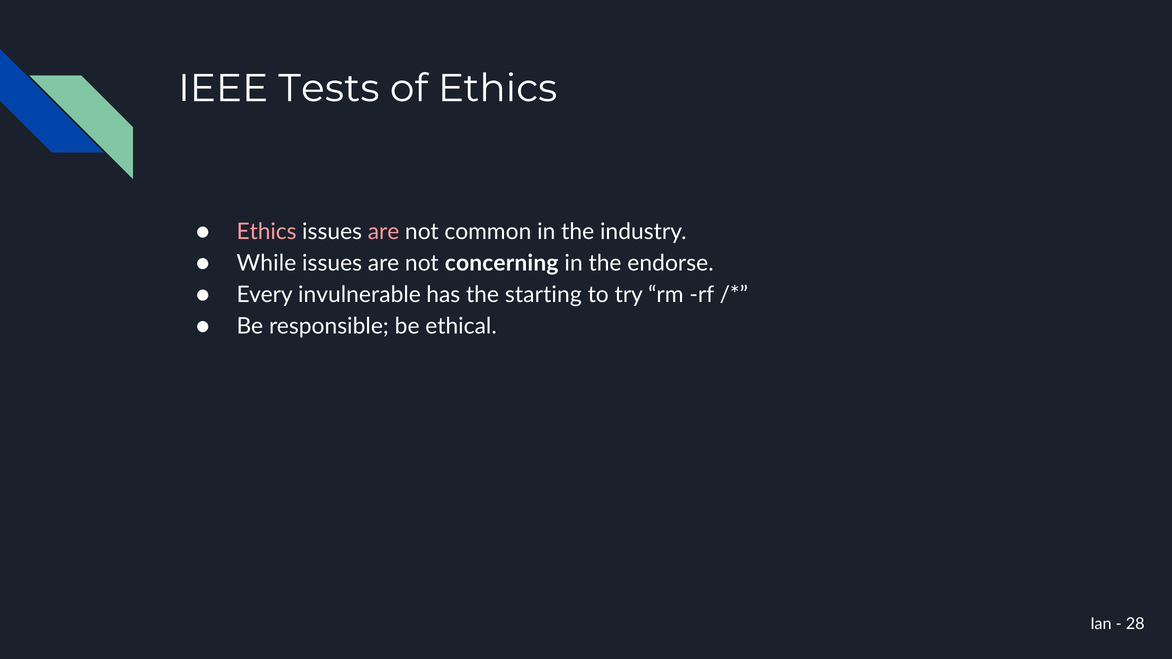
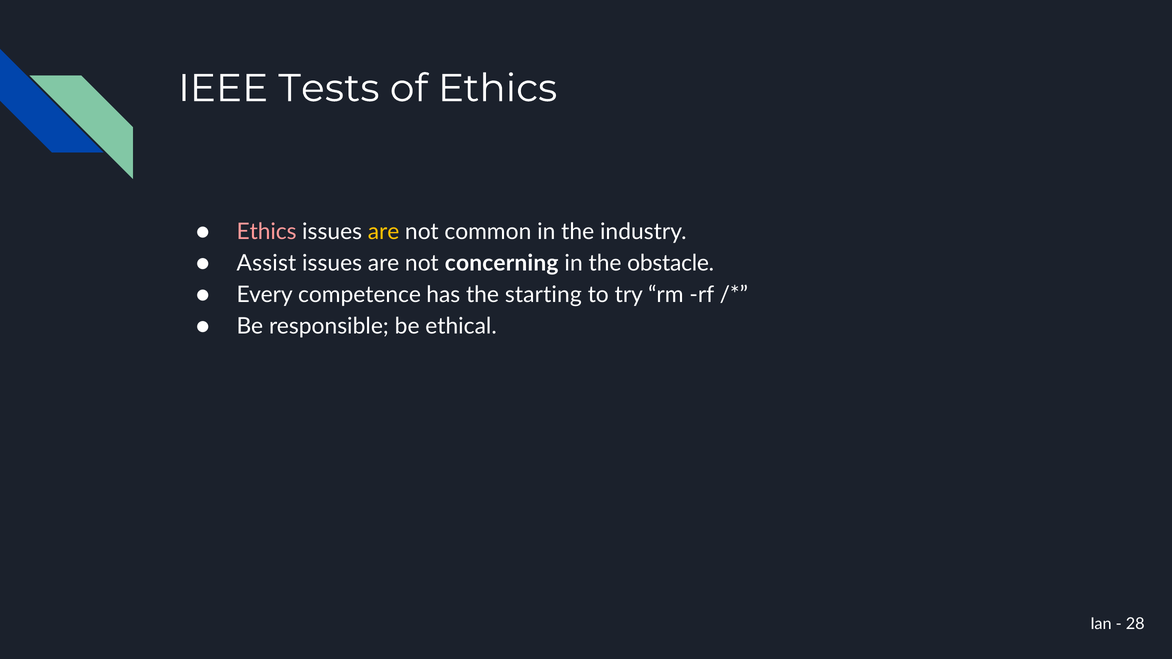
are at (384, 232) colour: pink -> yellow
While: While -> Assist
endorse: endorse -> obstacle
invulnerable: invulnerable -> competence
